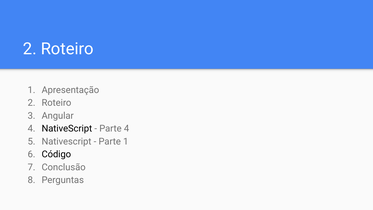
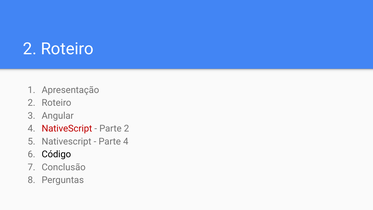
NativeScript at (67, 129) colour: black -> red
Parte 4: 4 -> 2
Parte 1: 1 -> 4
